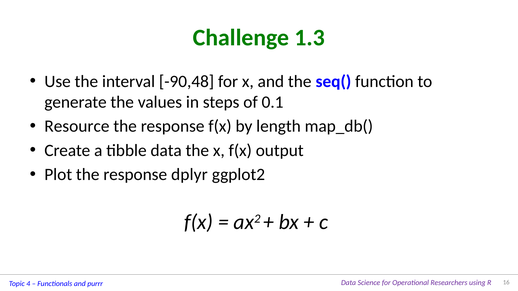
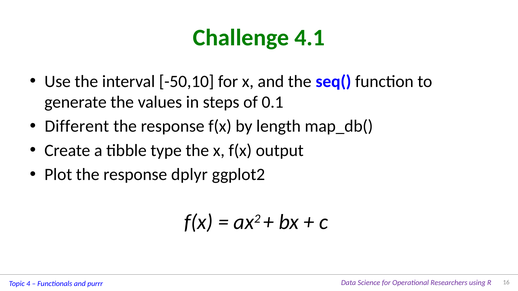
1.3: 1.3 -> 4.1
-90,48: -90,48 -> -50,10
Resource: Resource -> Different
tibble data: data -> type
